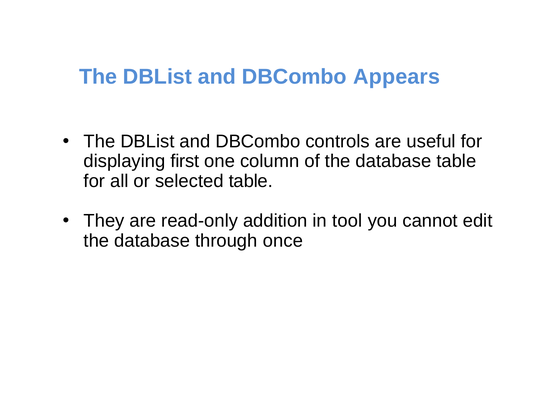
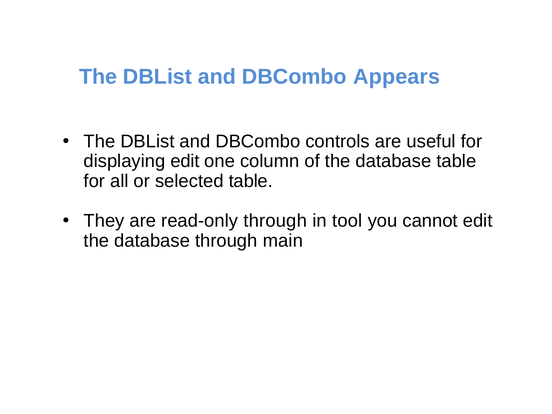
displaying first: first -> edit
read-only addition: addition -> through
once: once -> main
